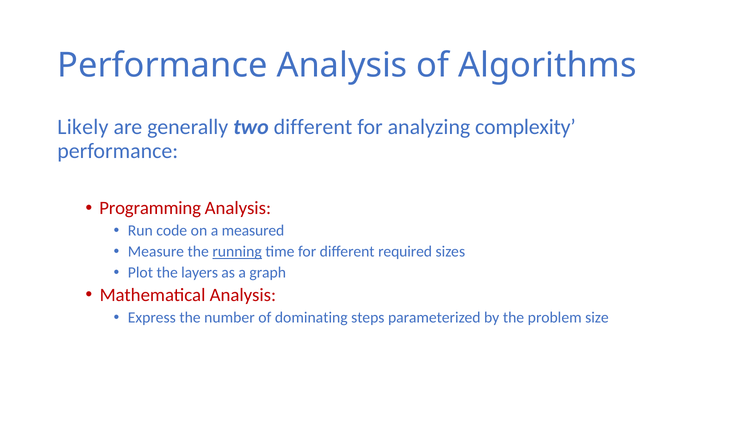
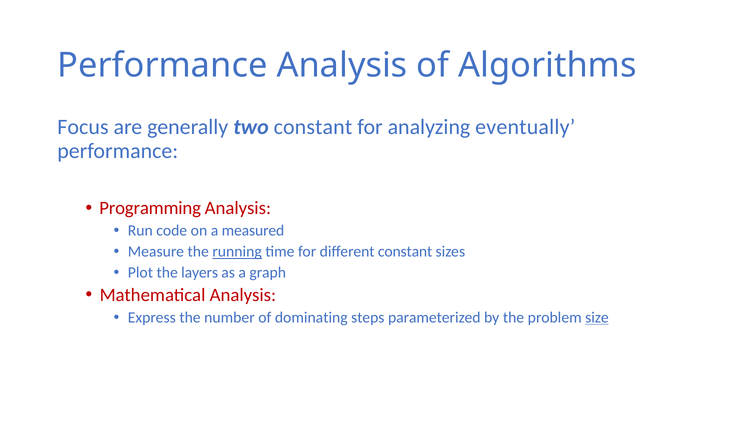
Likely: Likely -> Focus
two different: different -> constant
complexity: complexity -> eventually
different required: required -> constant
size underline: none -> present
